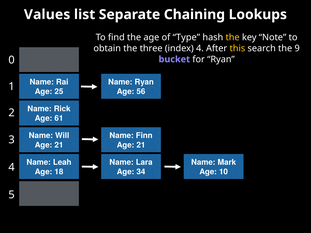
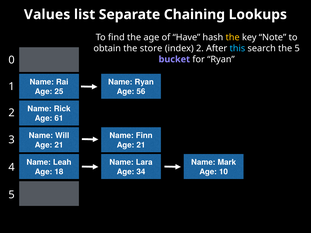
Type: Type -> Have
three: three -> store
index 4: 4 -> 2
this colour: yellow -> light blue
the 9: 9 -> 5
